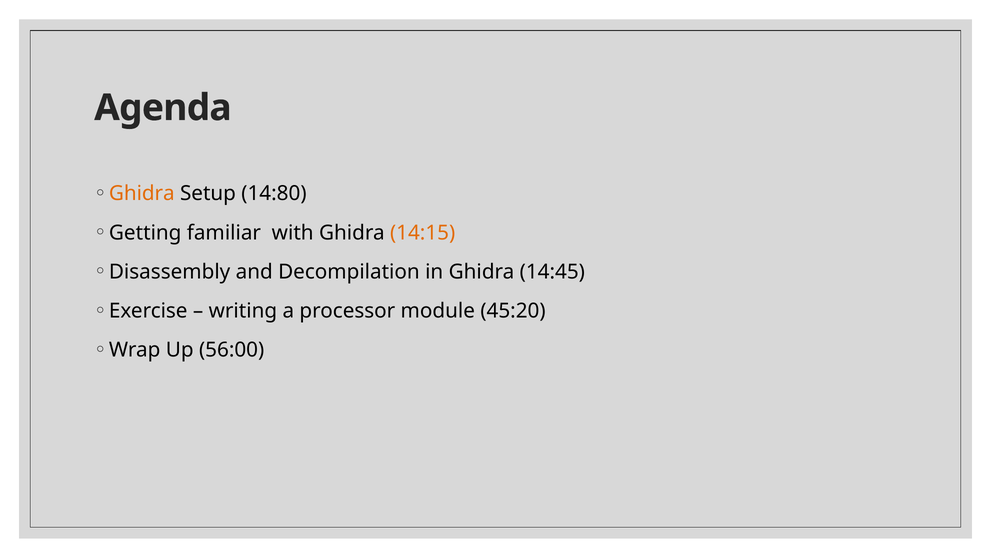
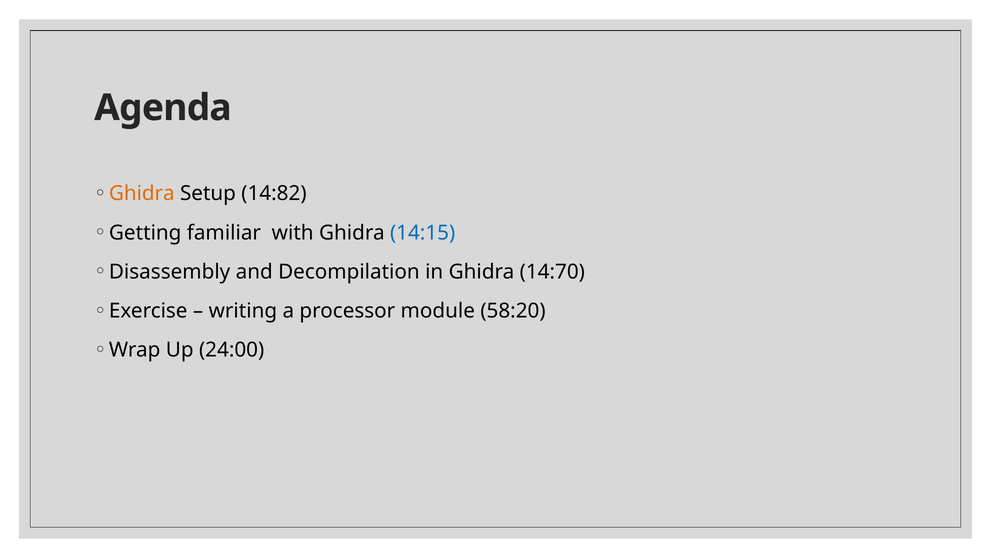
14:80: 14:80 -> 14:82
14:15 colour: orange -> blue
14:45: 14:45 -> 14:70
45:20: 45:20 -> 58:20
56:00: 56:00 -> 24:00
